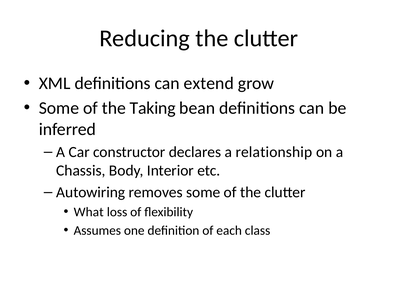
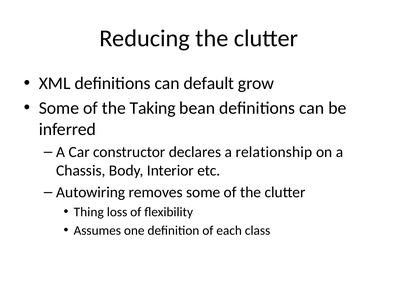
extend: extend -> default
What: What -> Thing
